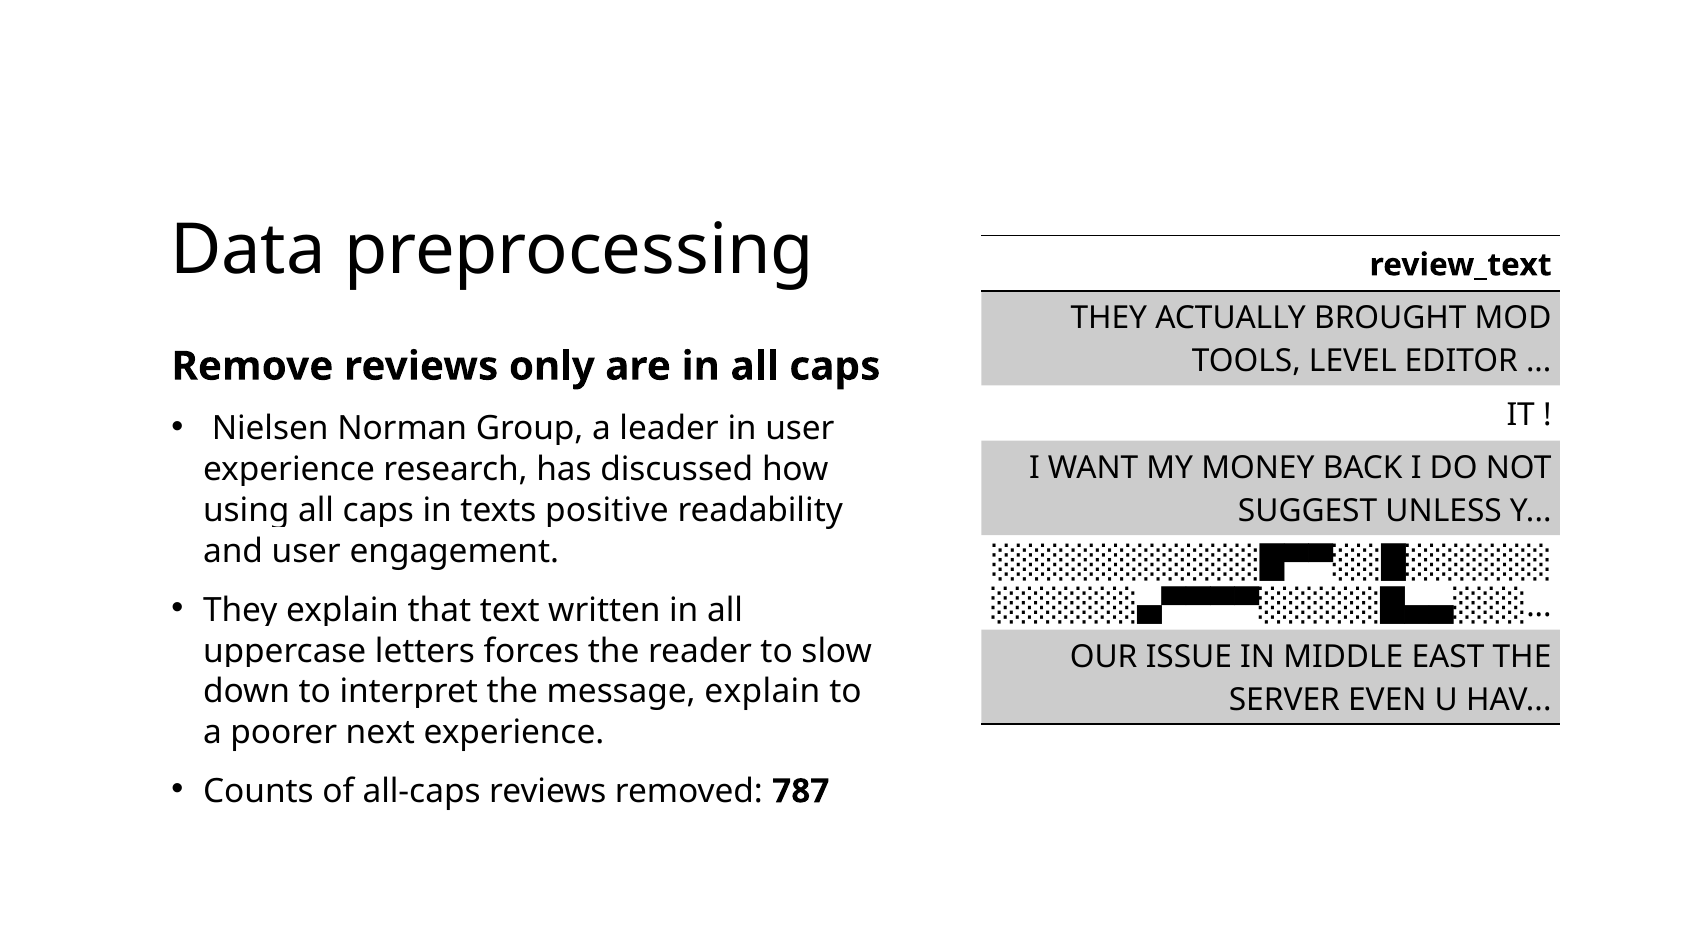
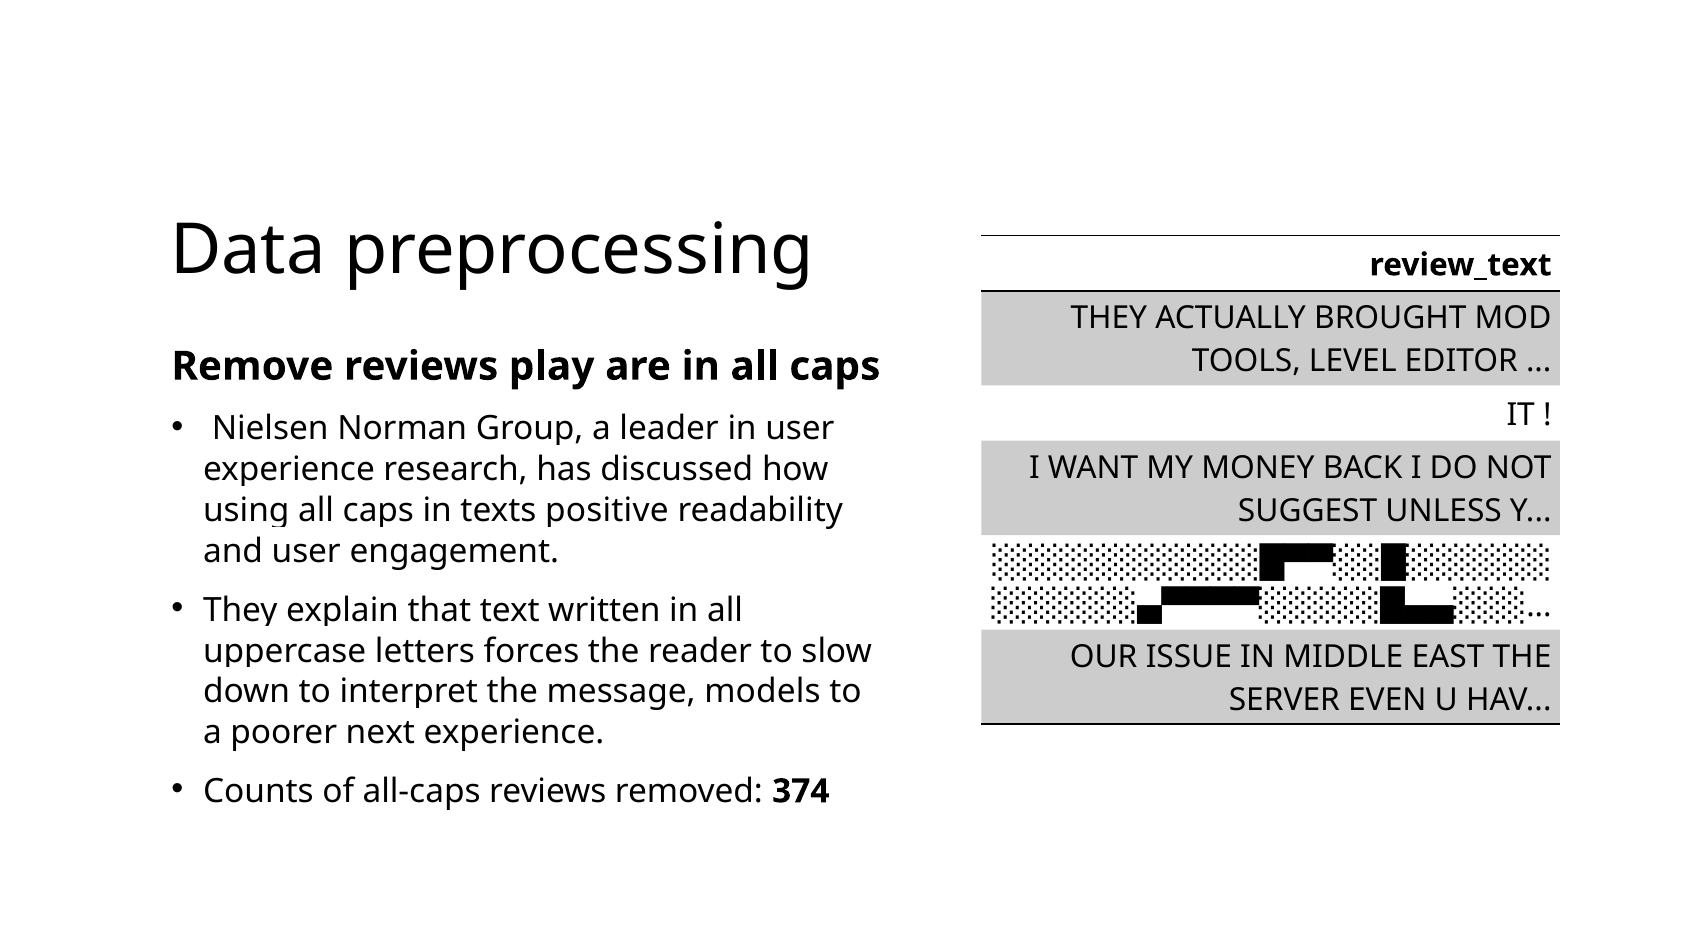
only: only -> play
message explain: explain -> models
787: 787 -> 374
